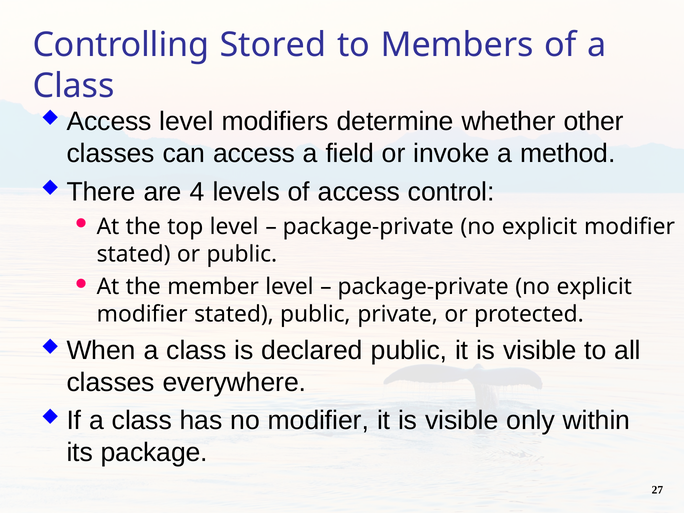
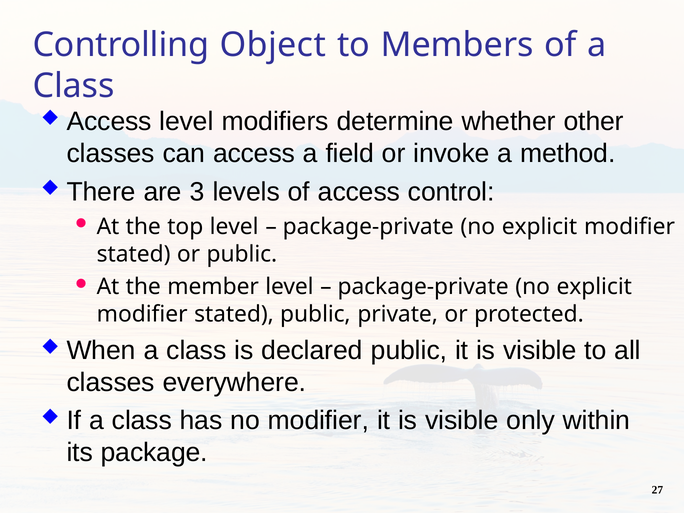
Stored: Stored -> Object
4: 4 -> 3
